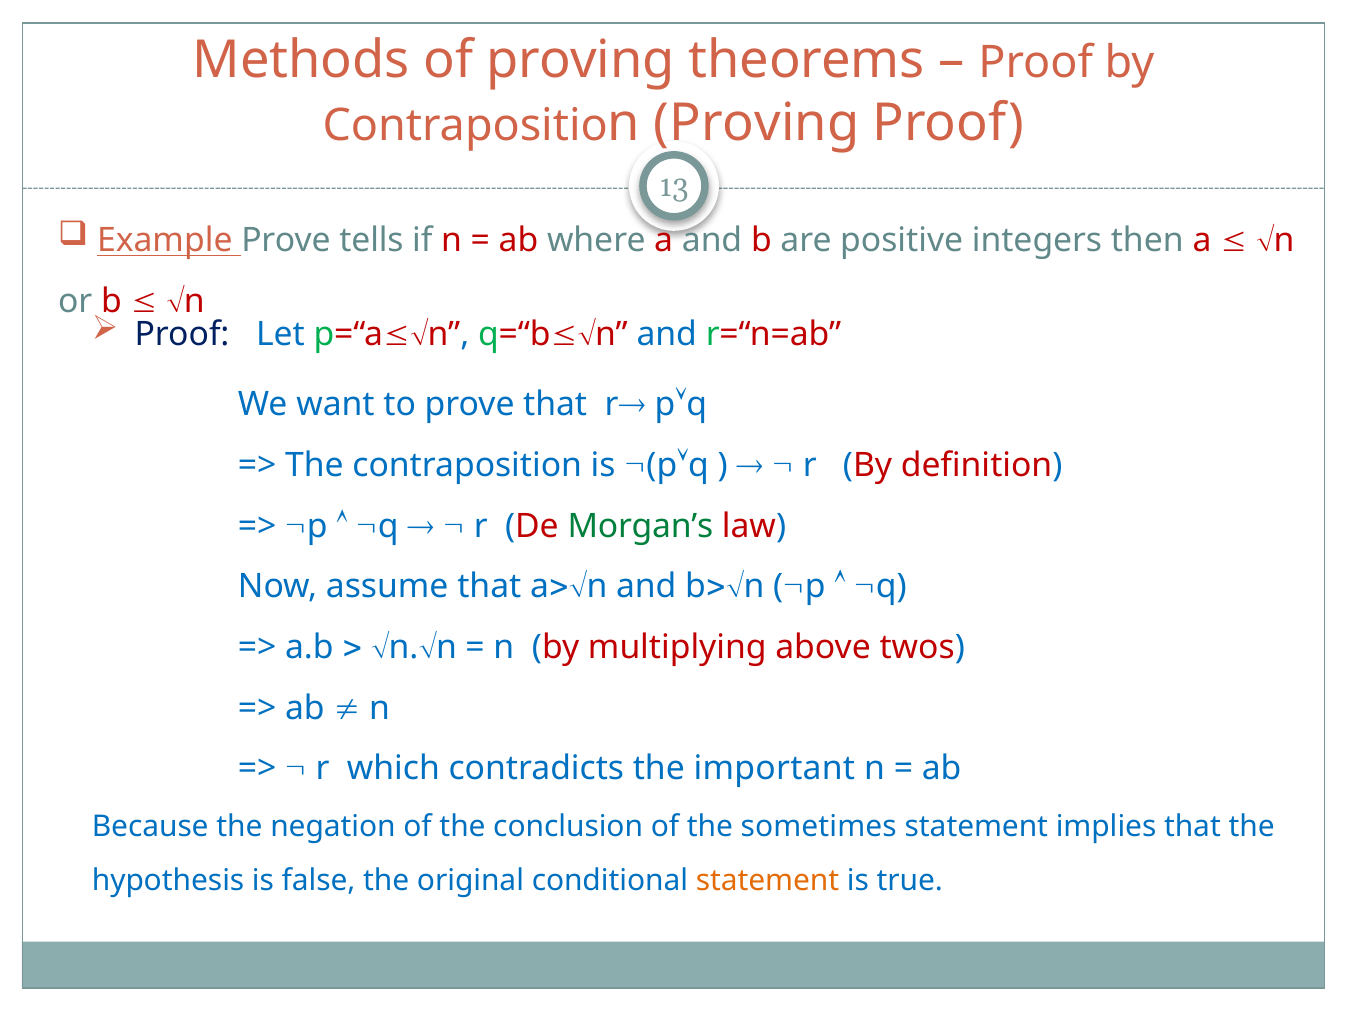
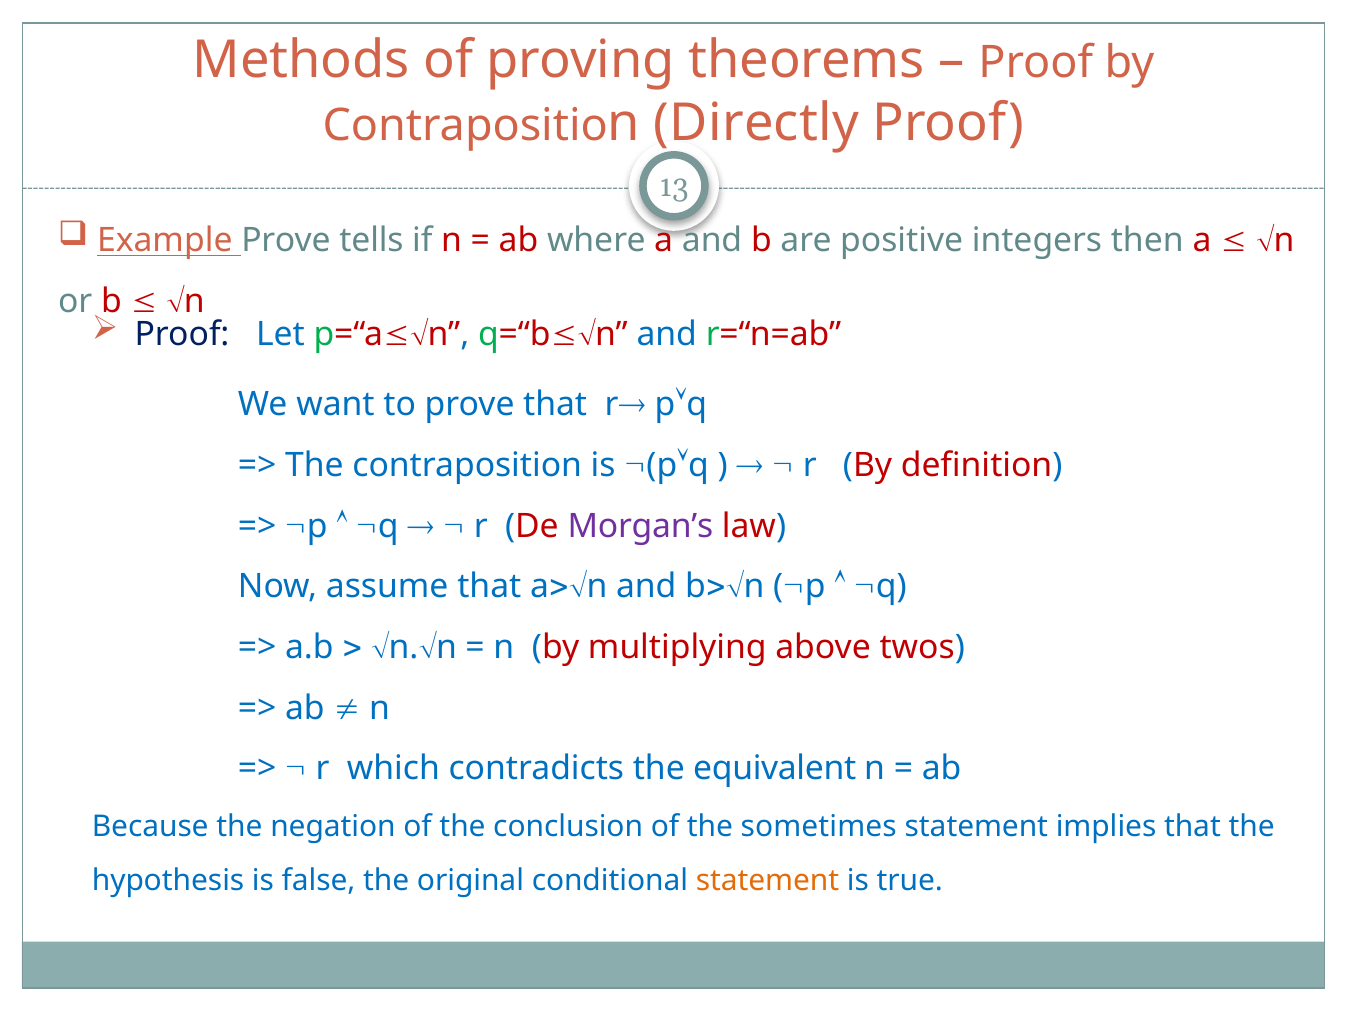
n Proving: Proving -> Directly
Morgan’s colour: green -> purple
important: important -> equivalent
